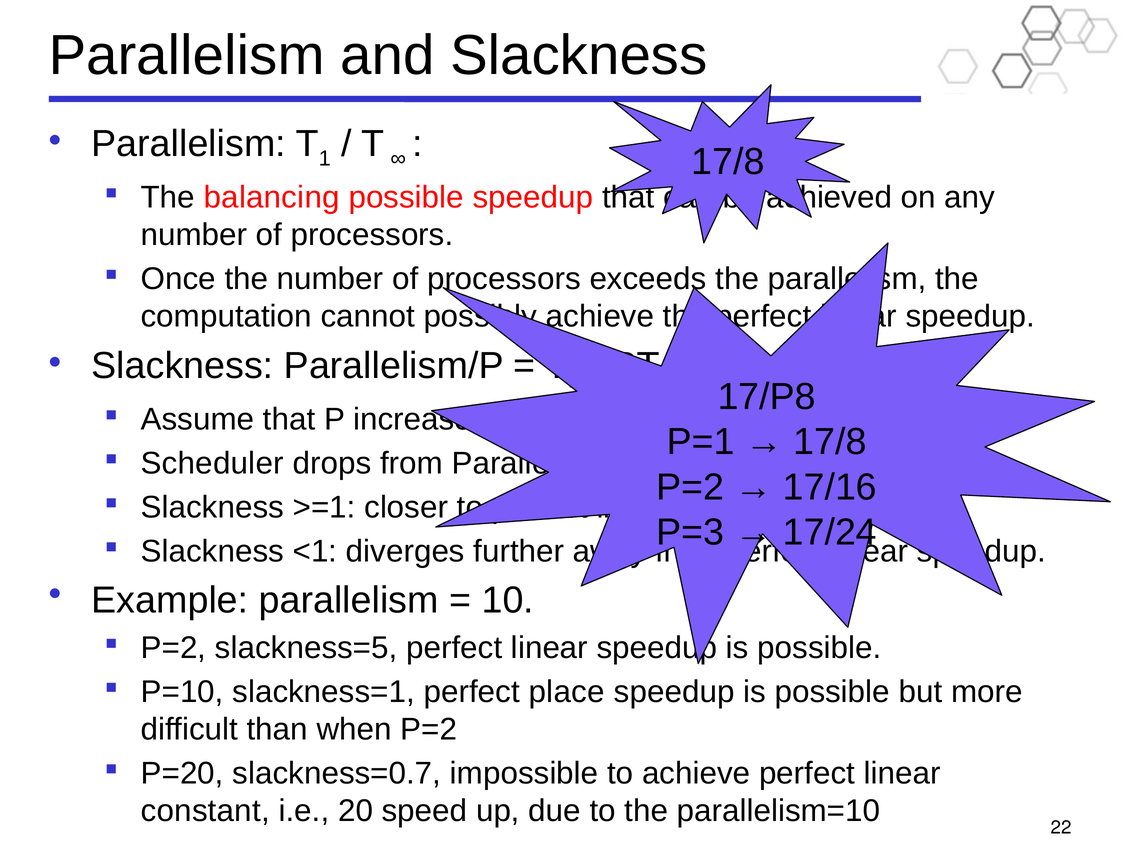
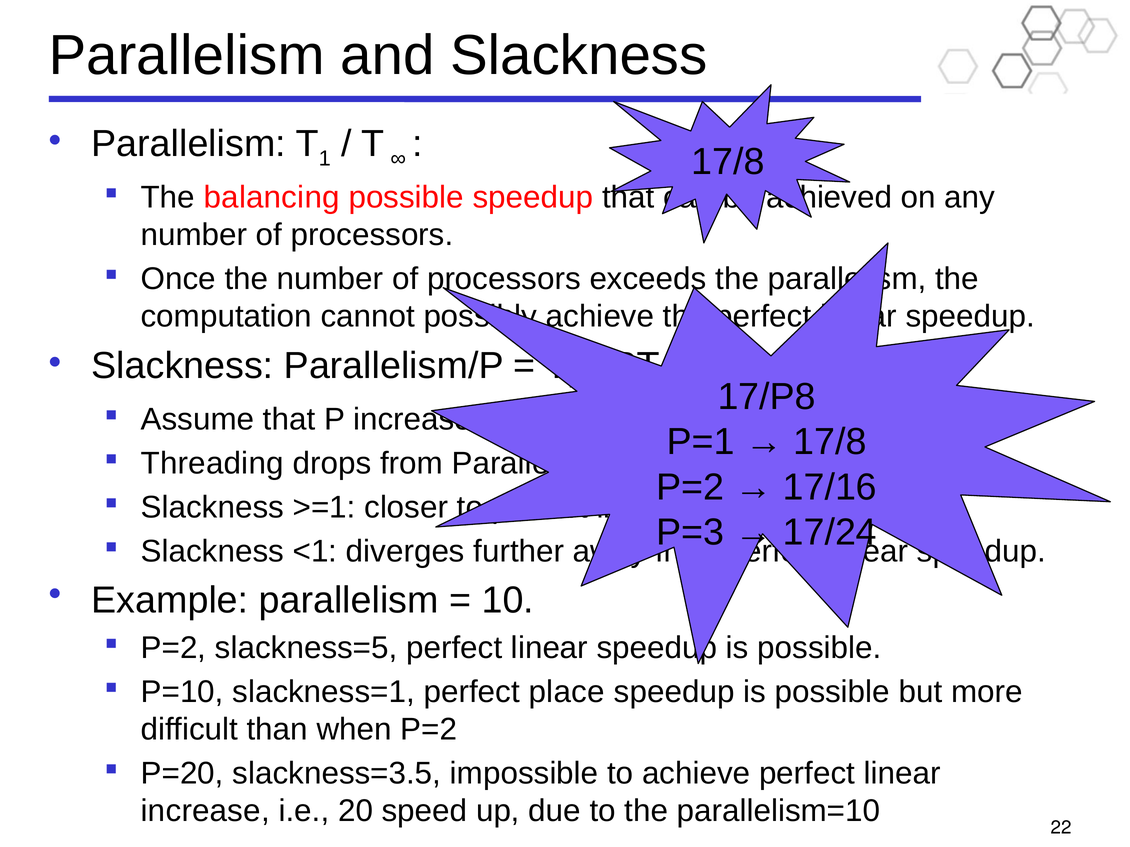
Scheduler: Scheduler -> Threading
slackness=0.7: slackness=0.7 -> slackness=3.5
constant: constant -> increase
